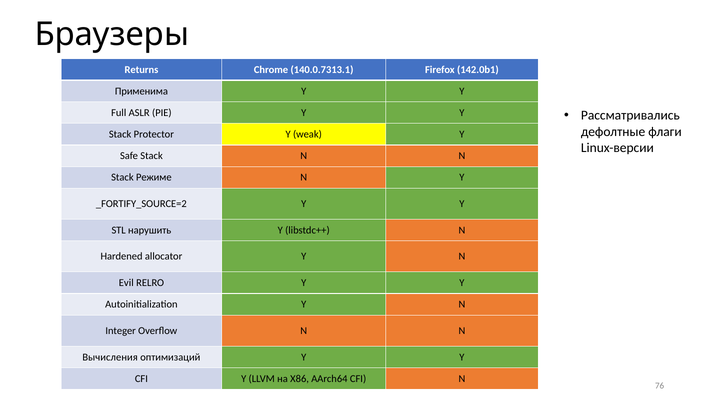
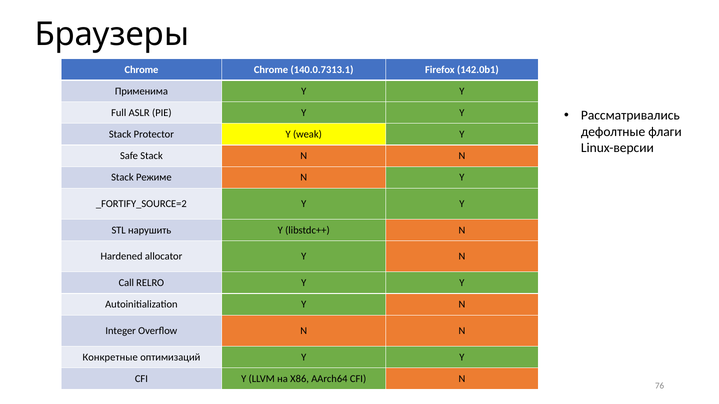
Returns at (141, 70): Returns -> Chrome
Evil: Evil -> Call
Вычисления: Вычисления -> Конкретные
